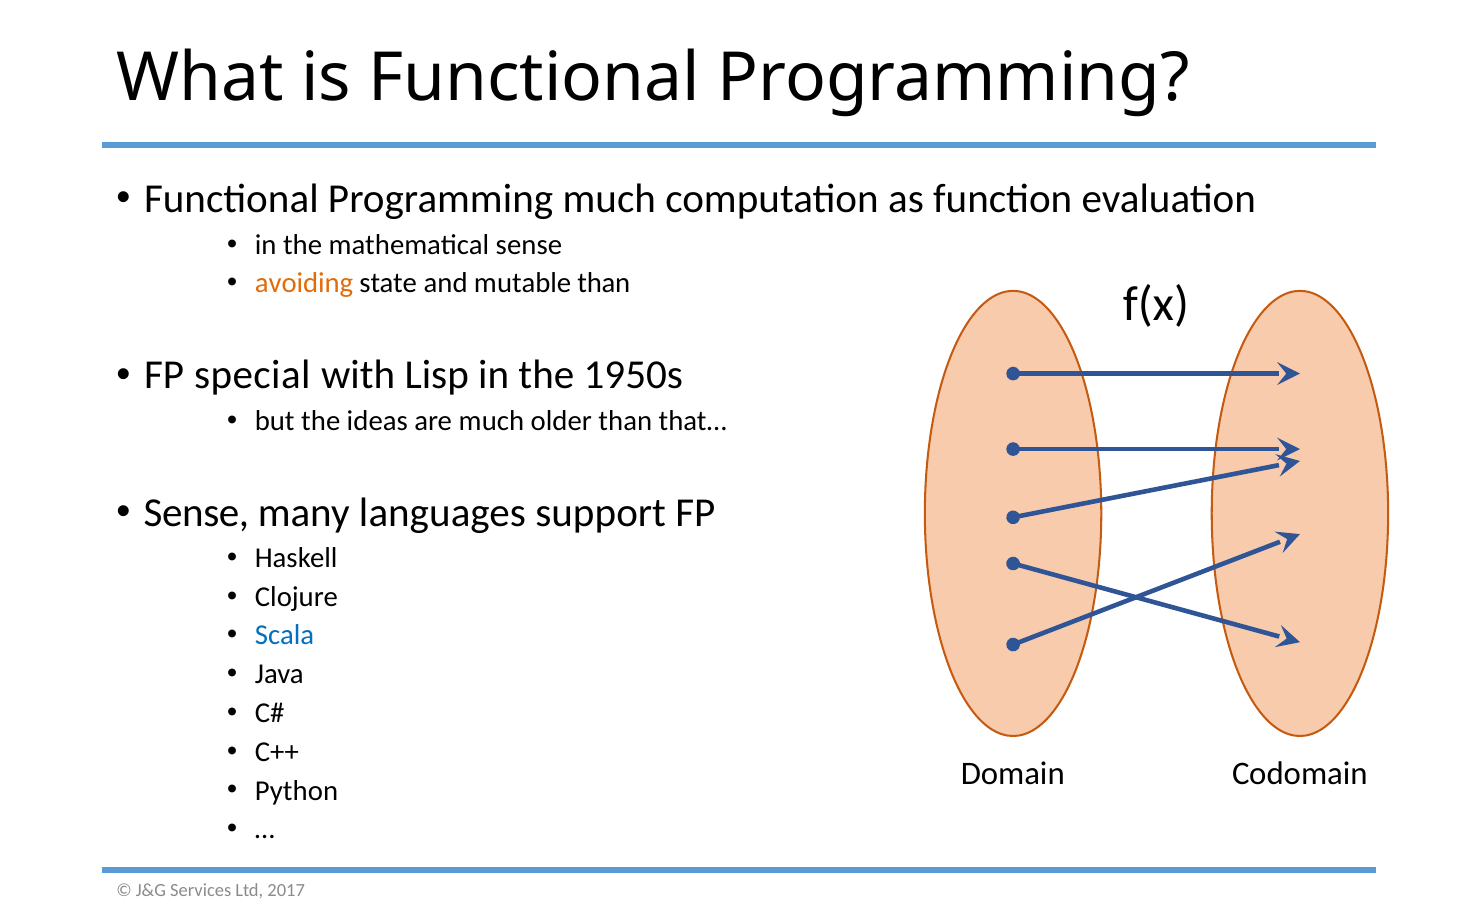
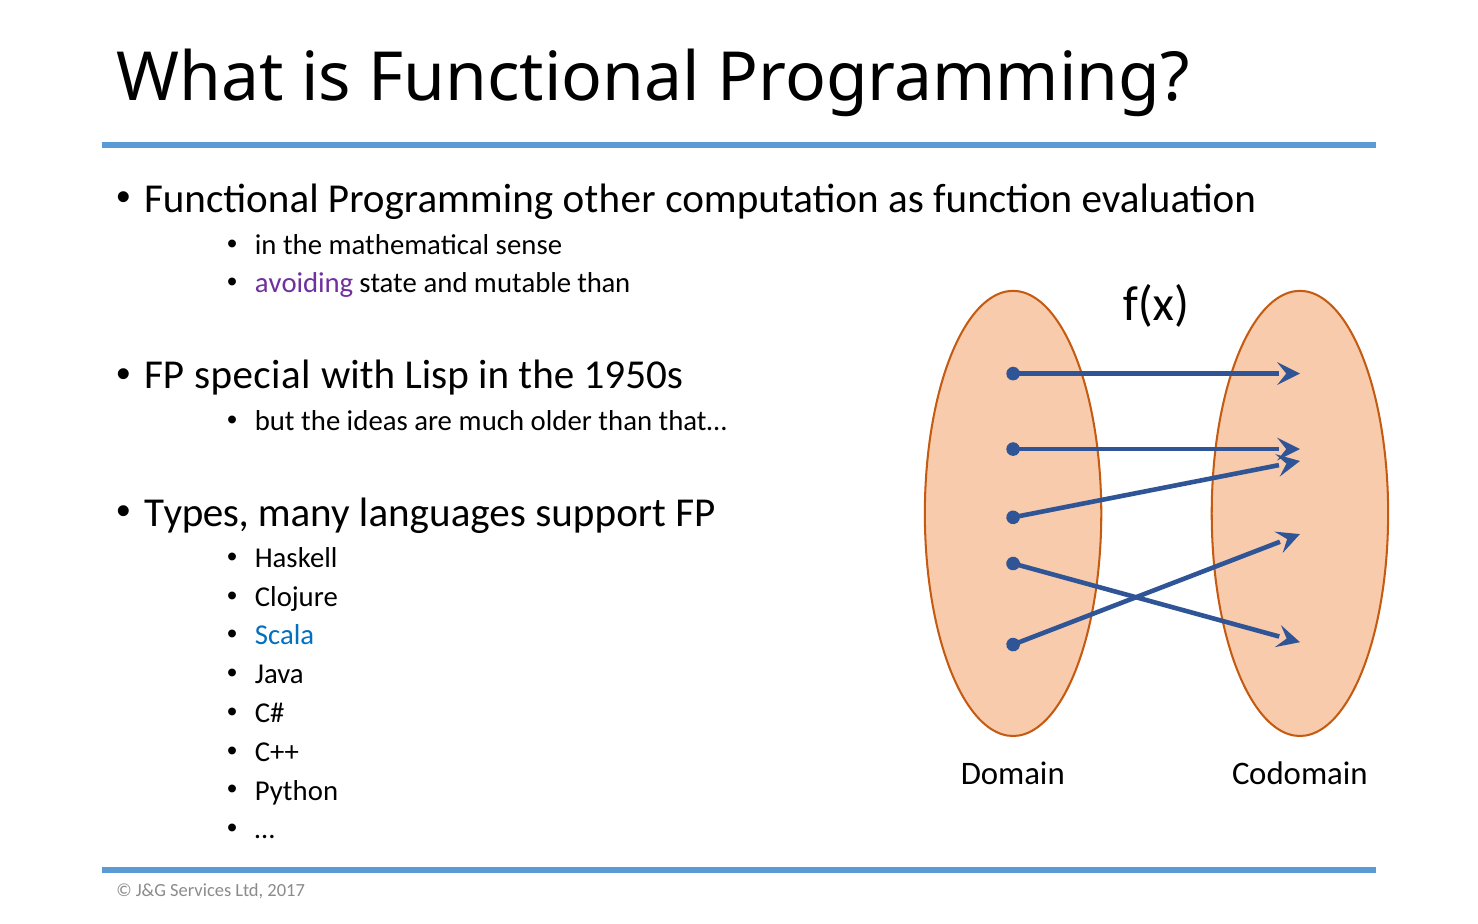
Programming much: much -> other
avoiding colour: orange -> purple
Sense at (196, 512): Sense -> Types
